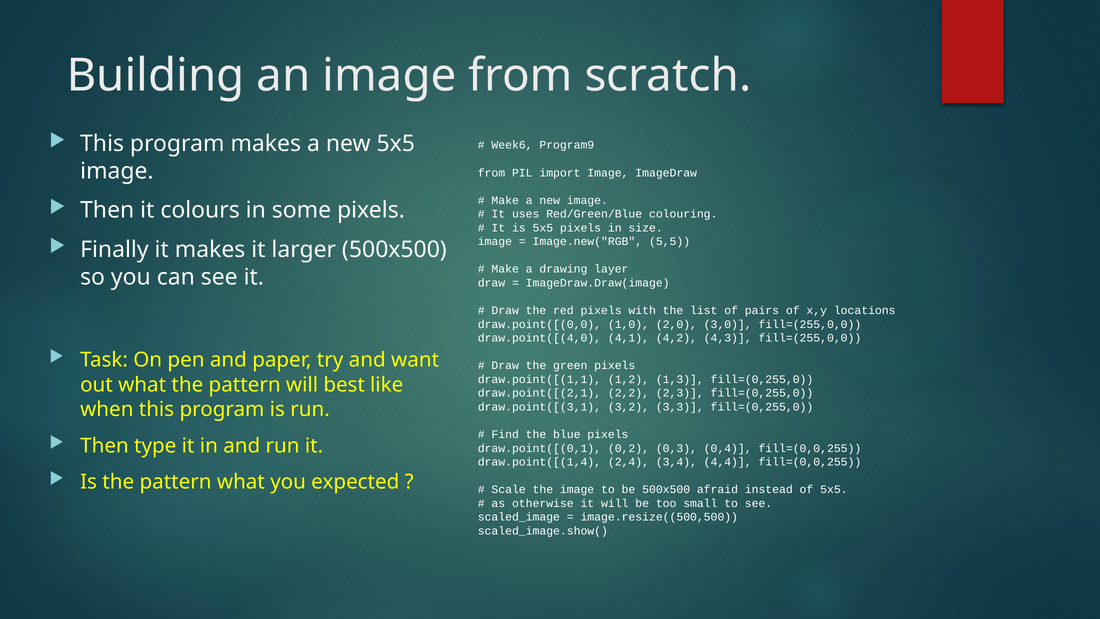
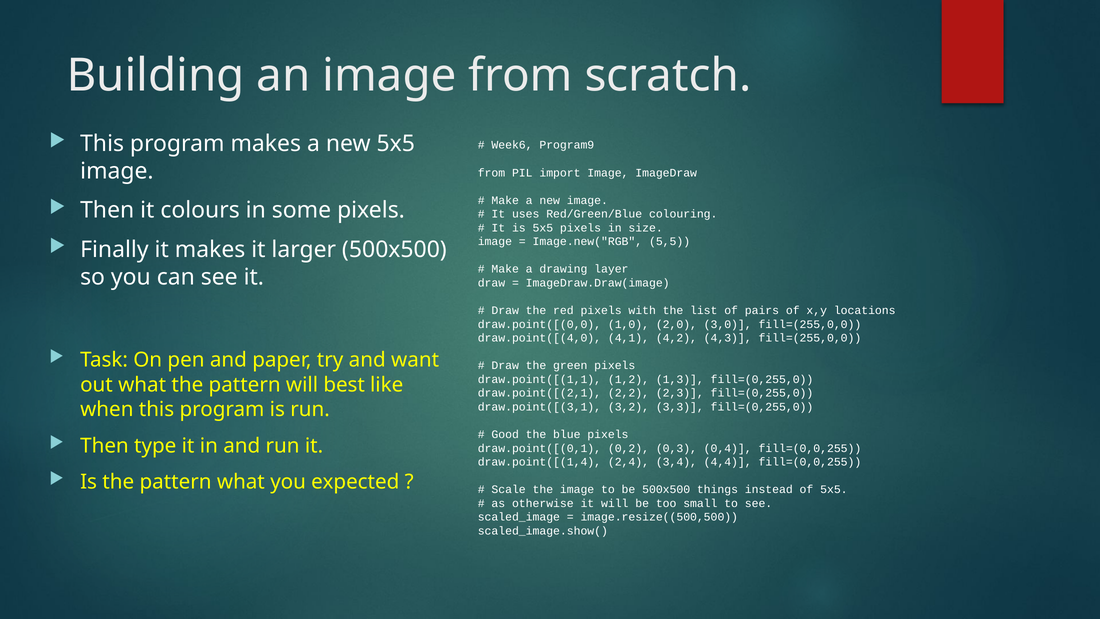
Find: Find -> Good
afraid: afraid -> things
